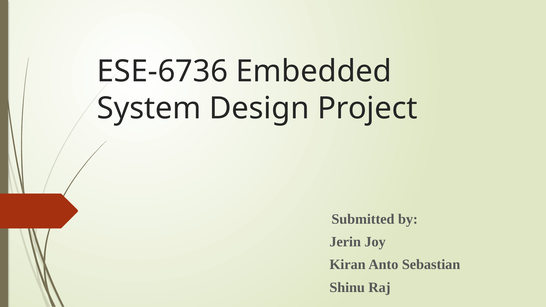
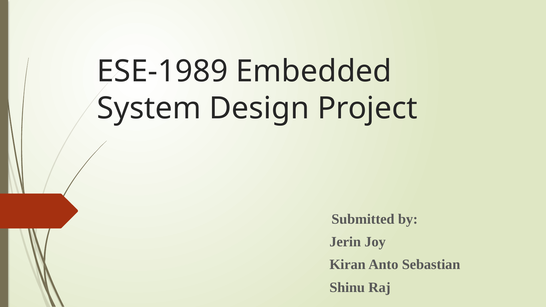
ESE-6736: ESE-6736 -> ESE-1989
